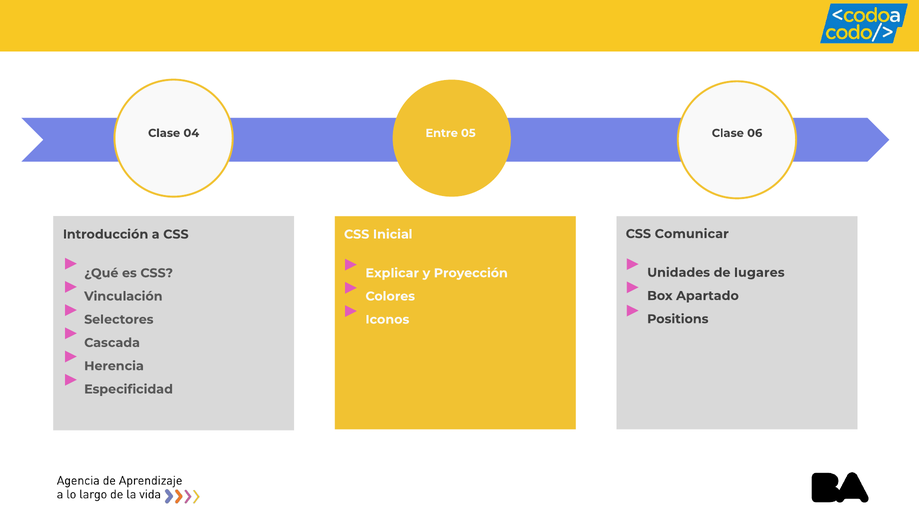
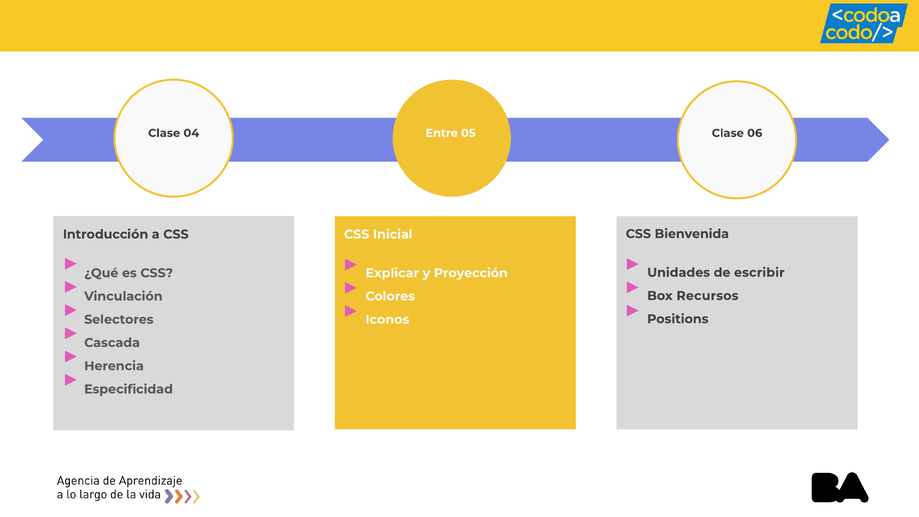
Comunicar: Comunicar -> Bienvenida
lugares: lugares -> escribir
Apartado: Apartado -> Recursos
